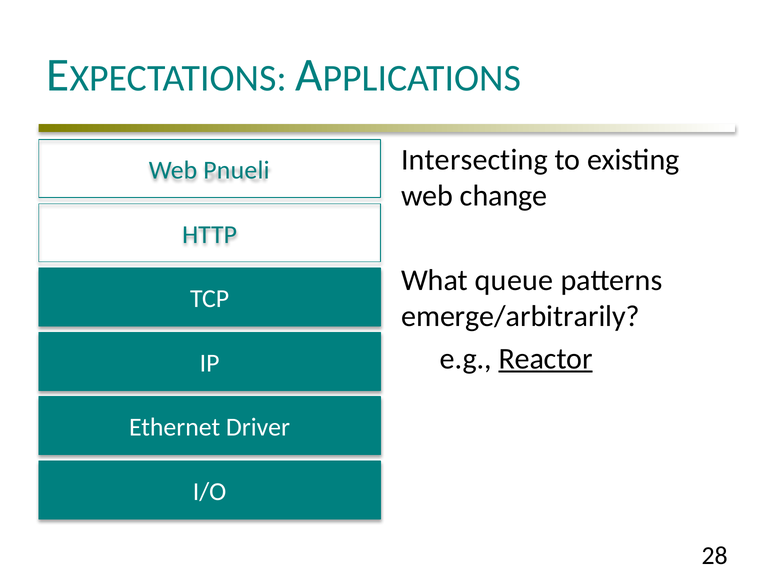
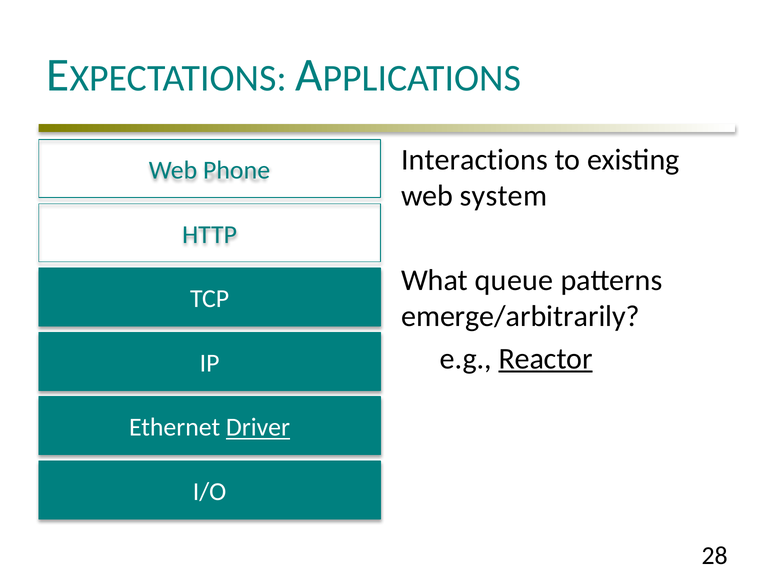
Intersecting: Intersecting -> Interactions
Pnueli: Pnueli -> Phone
change: change -> system
Driver underline: none -> present
